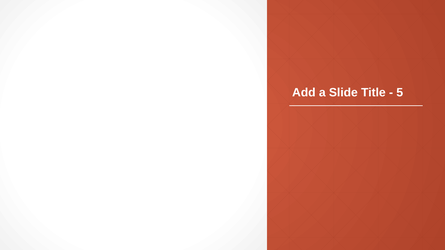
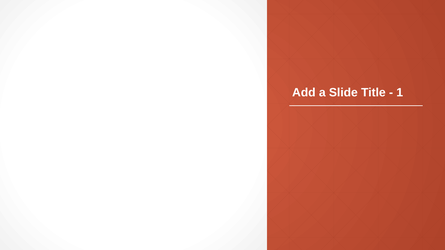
5: 5 -> 1
